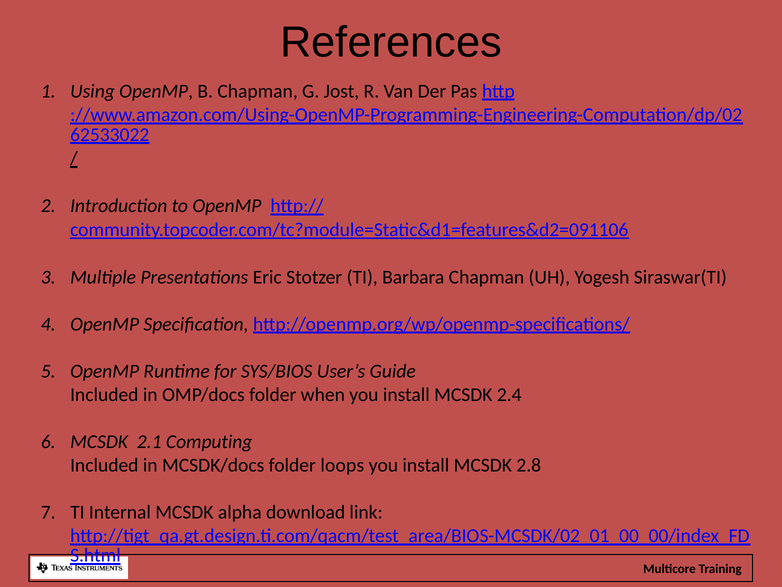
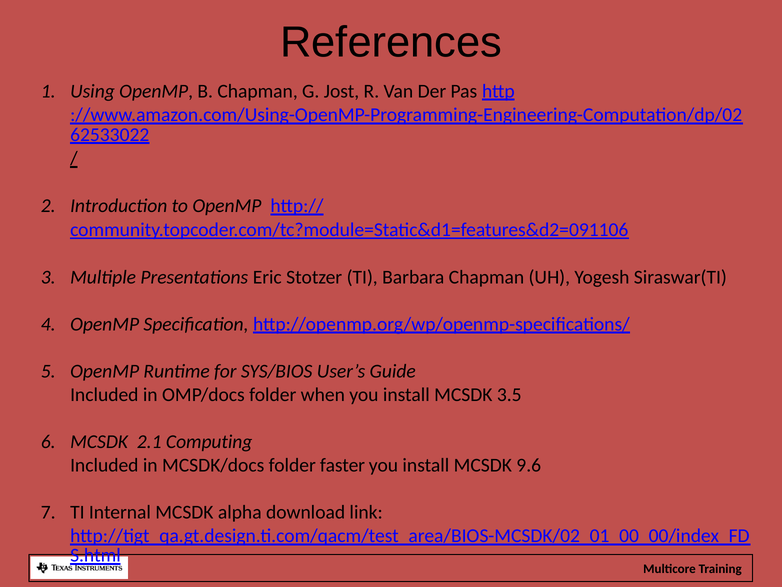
2.4: 2.4 -> 3.5
loops: loops -> faster
2.8: 2.8 -> 9.6
